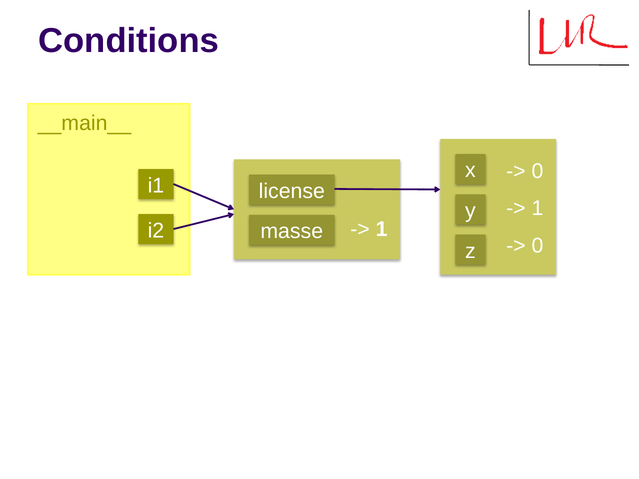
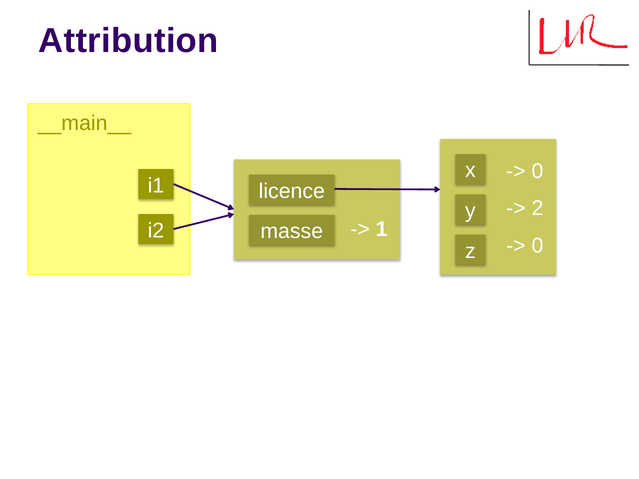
Conditions: Conditions -> Attribution
license: license -> licence
1 at (537, 208): 1 -> 2
